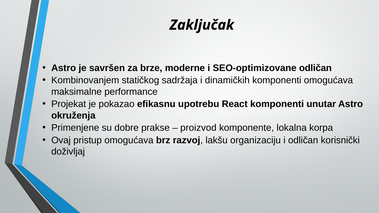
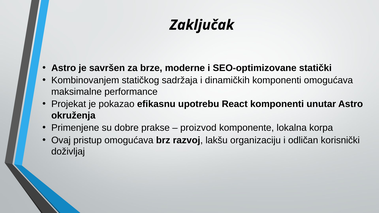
SEO-optimizovane odličan: odličan -> statički
